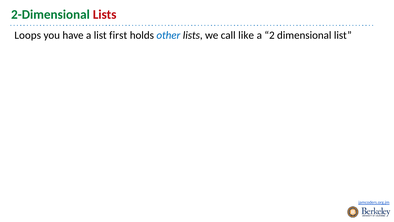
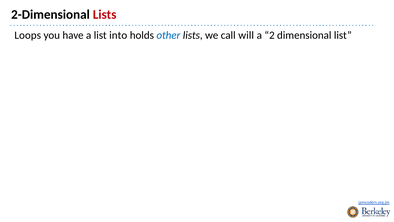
2-Dimensional colour: green -> black
first: first -> into
like: like -> will
